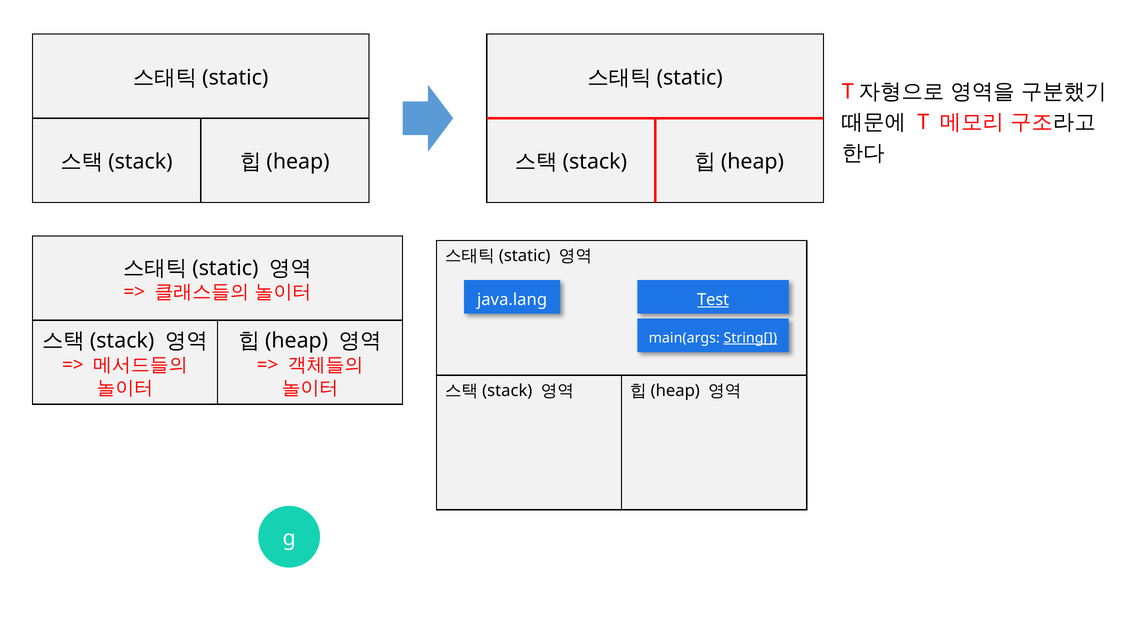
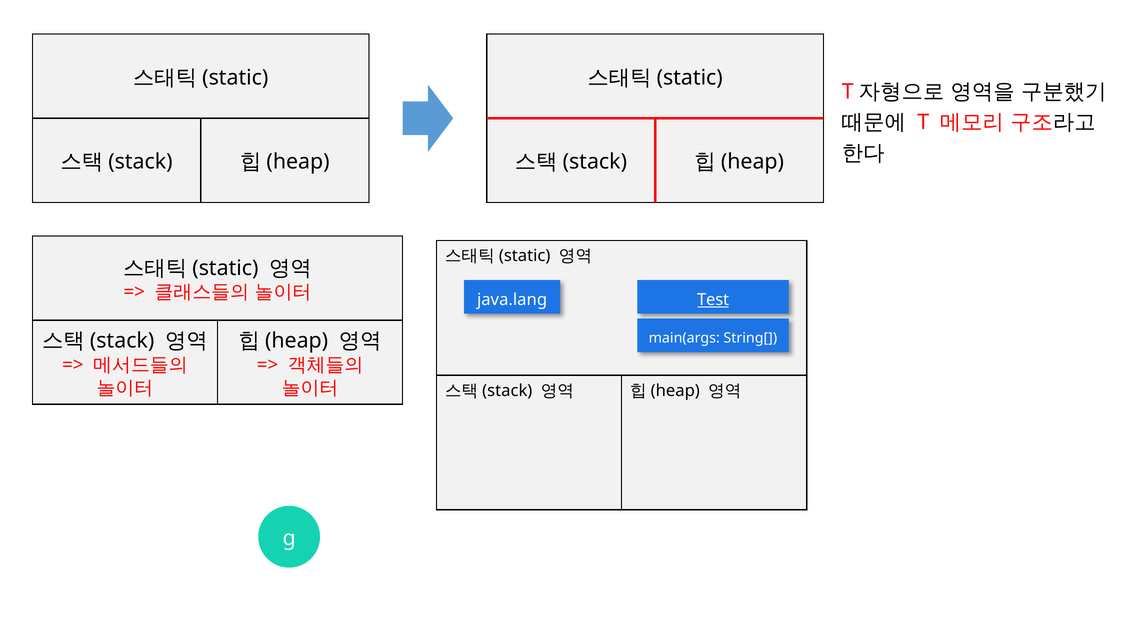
String[ underline: present -> none
